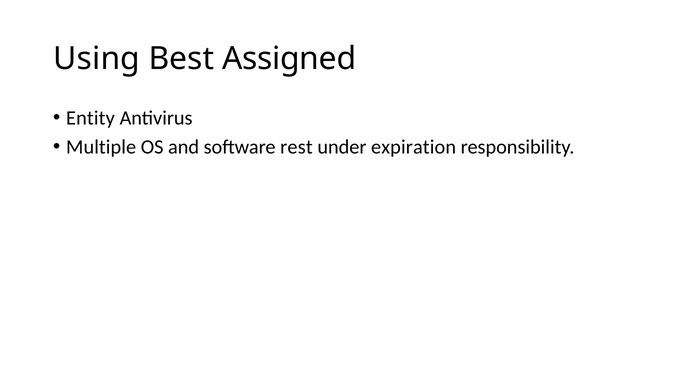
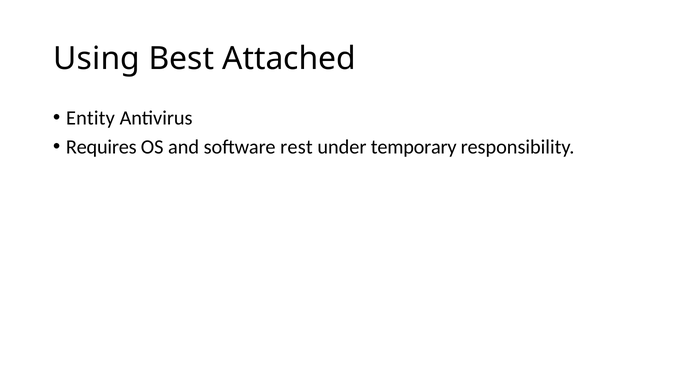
Assigned: Assigned -> Attached
Multiple: Multiple -> Requires
expiration: expiration -> temporary
